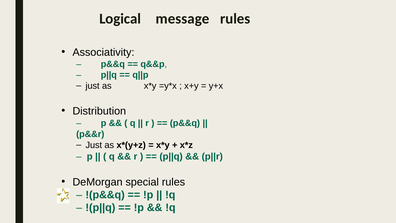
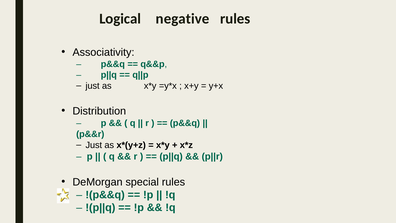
message: message -> negative
